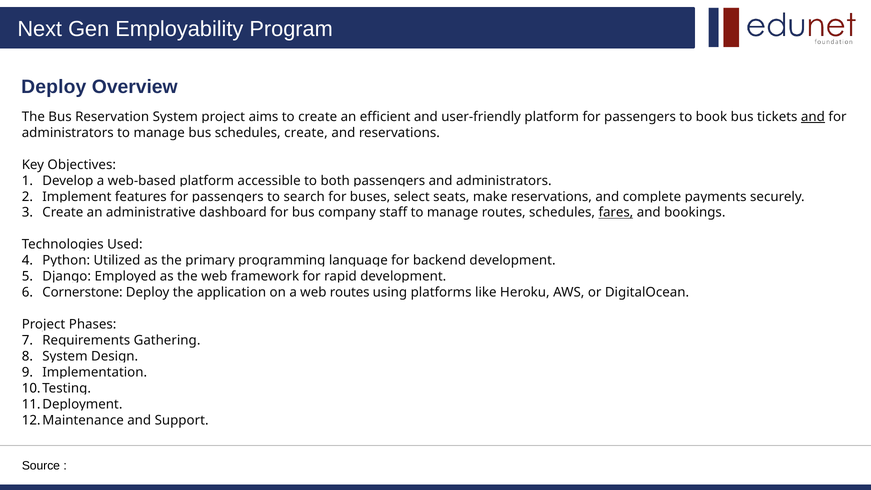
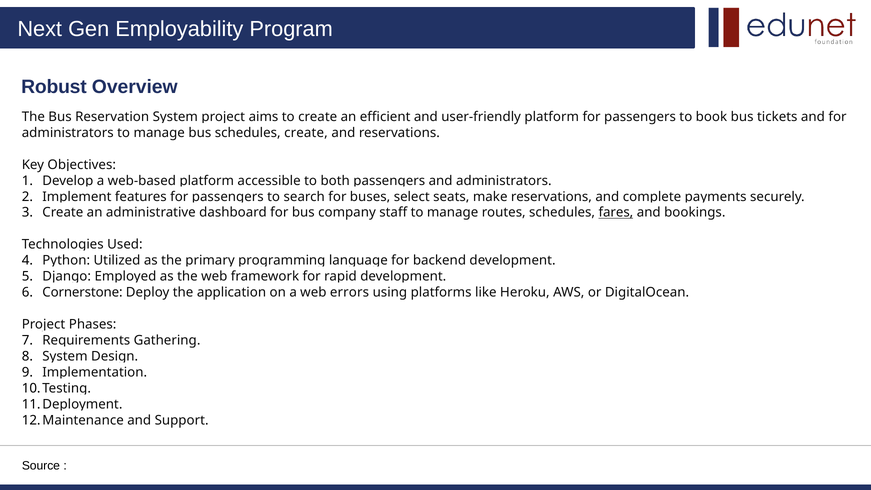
Deploy at (54, 87): Deploy -> Robust
and at (813, 117) underline: present -> none
web routes: routes -> errors
